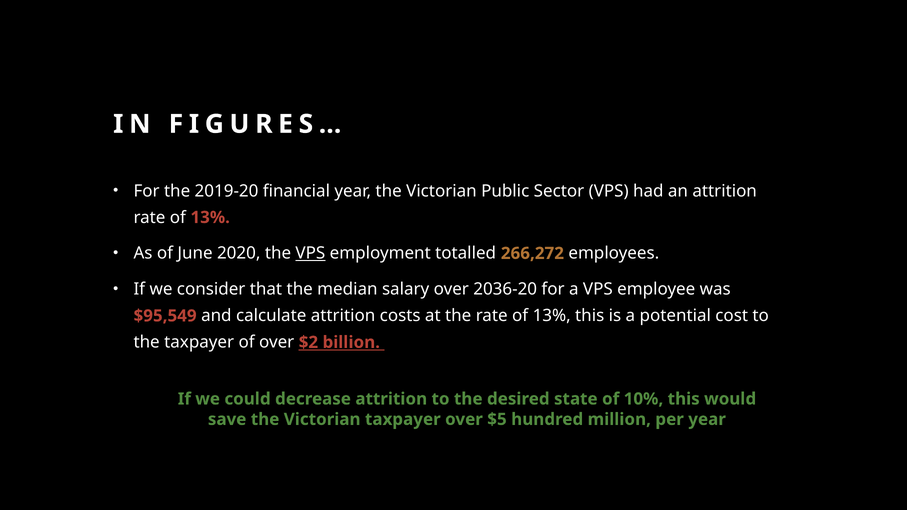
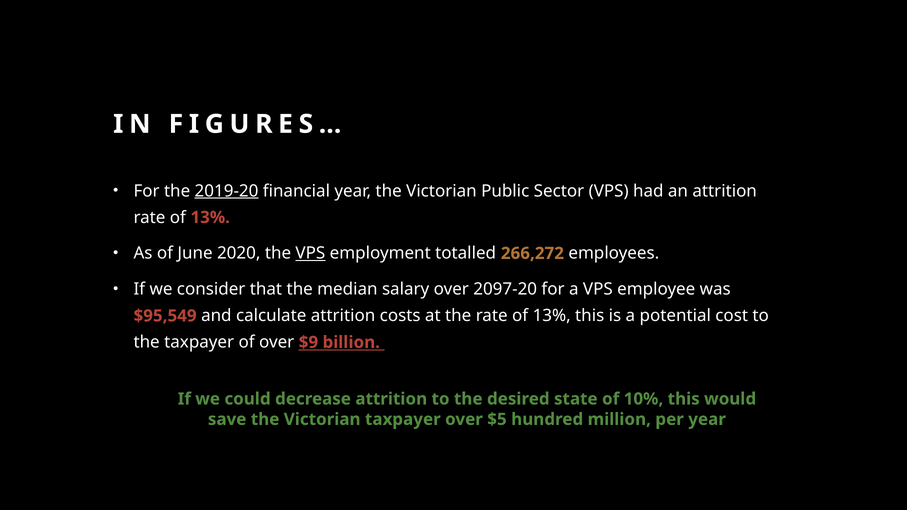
2019-20 underline: none -> present
2036-20: 2036-20 -> 2097-20
$2: $2 -> $9
